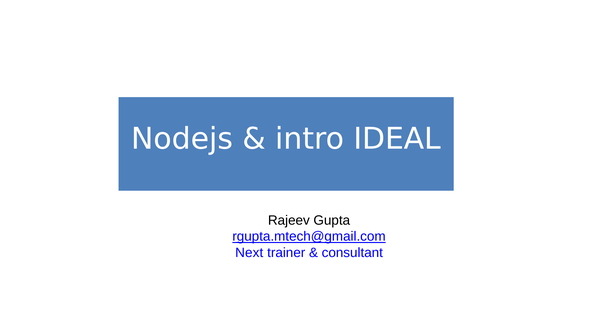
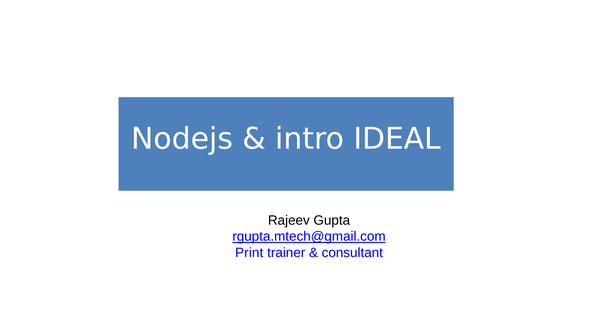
Next: Next -> Print
